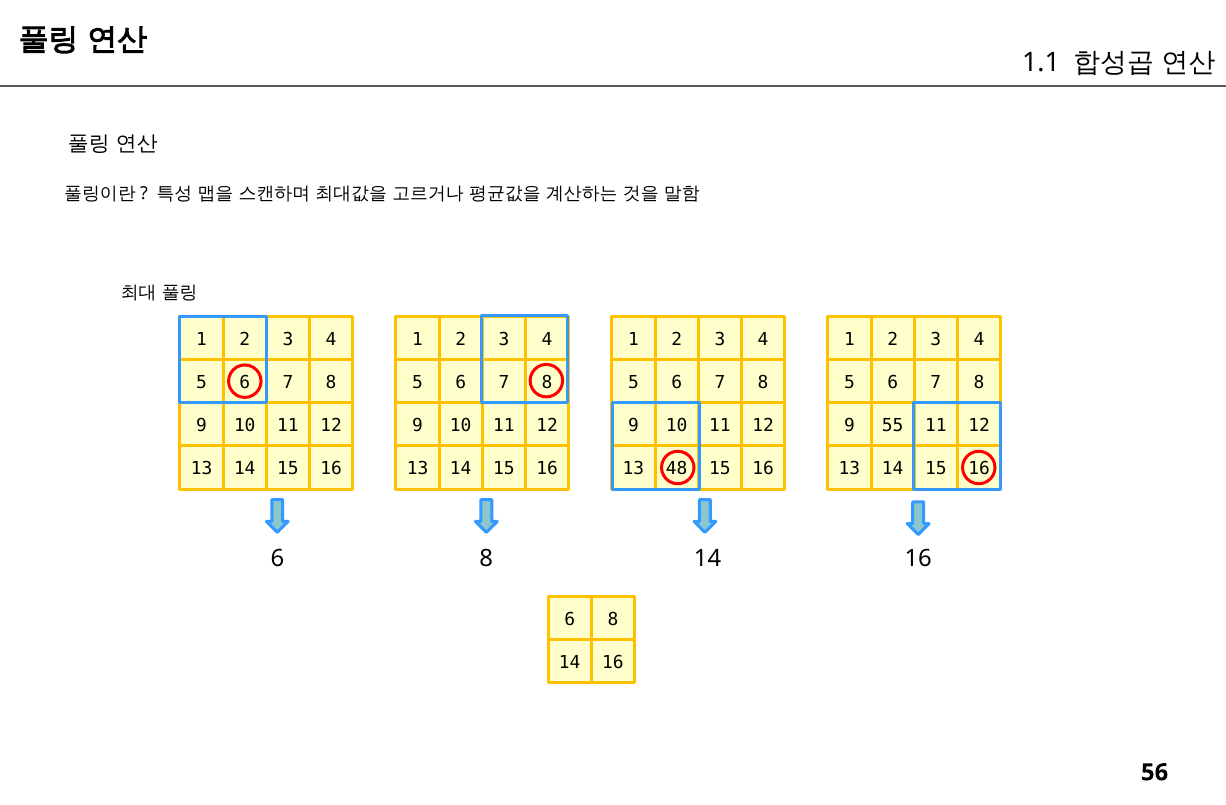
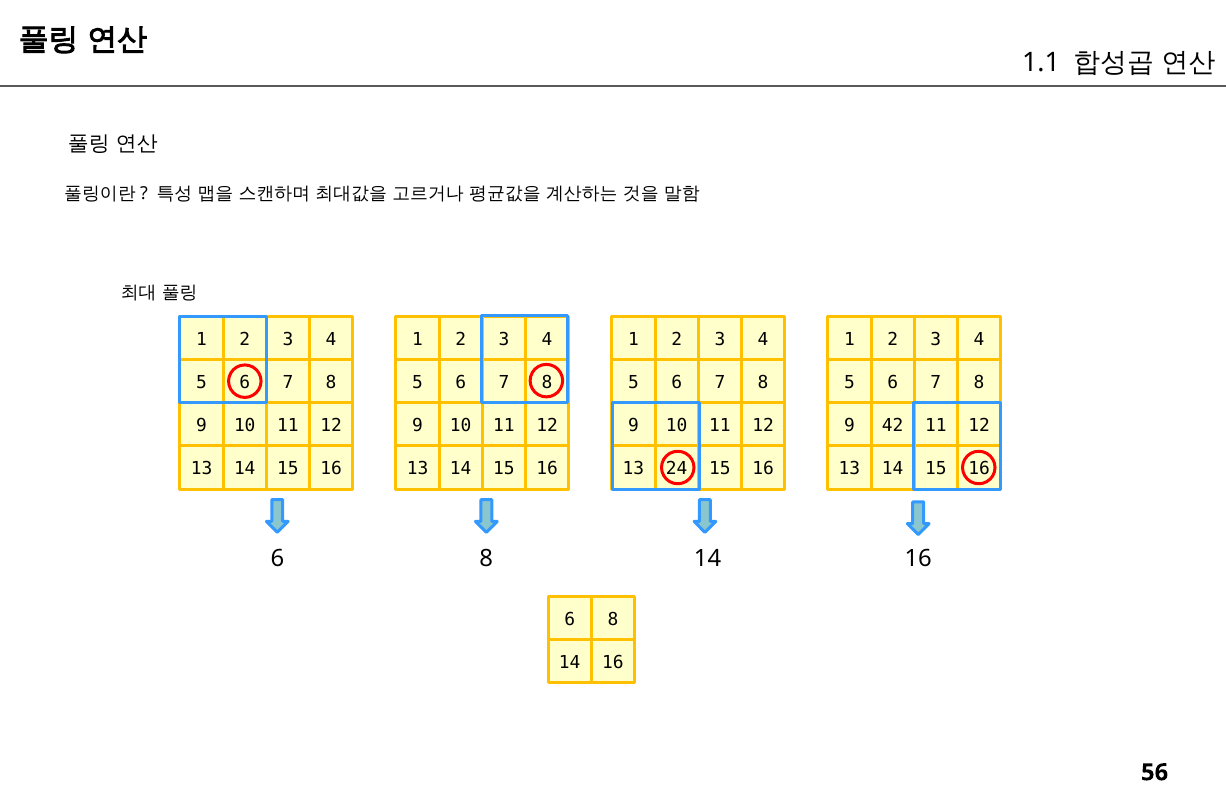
55: 55 -> 42
48: 48 -> 24
